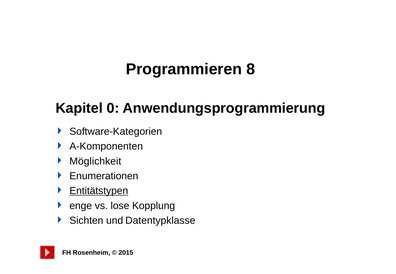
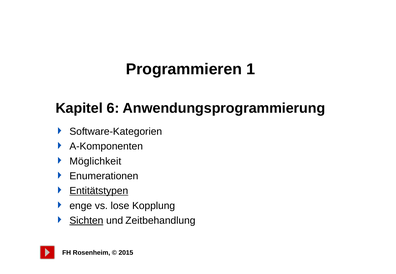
8: 8 -> 1
0: 0 -> 6
Sichten underline: none -> present
Datentypklasse: Datentypklasse -> Zeitbehandlung
